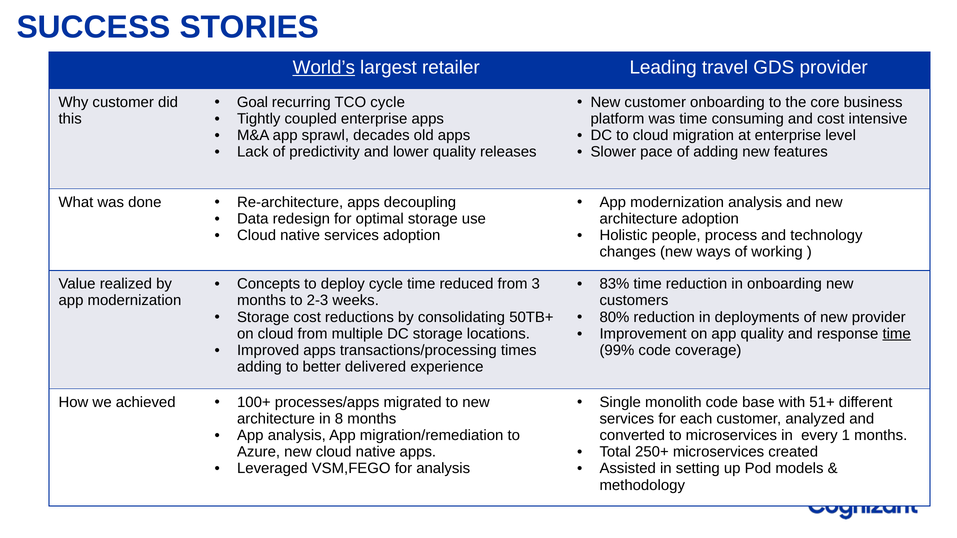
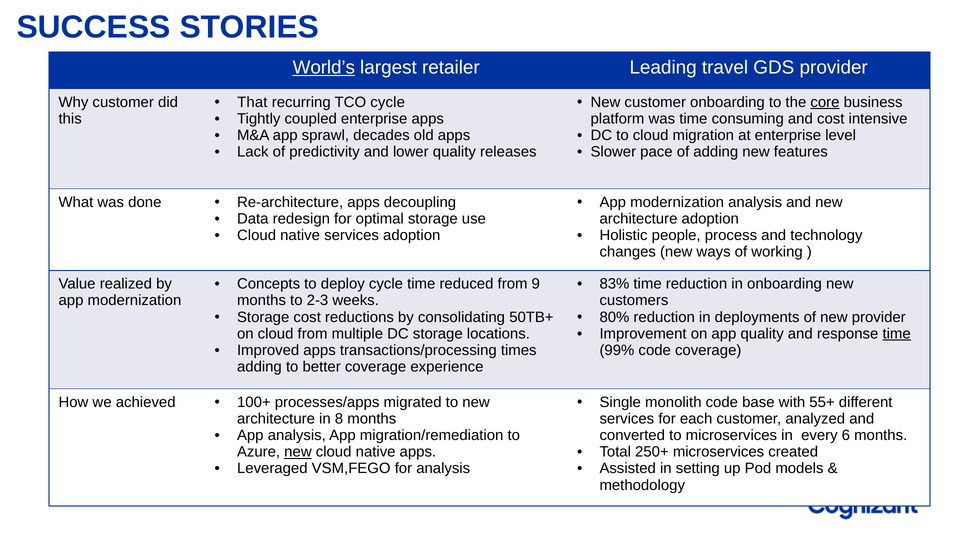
Goal: Goal -> That
core underline: none -> present
3: 3 -> 9
better delivered: delivered -> coverage
51+: 51+ -> 55+
1: 1 -> 6
new at (298, 452) underline: none -> present
